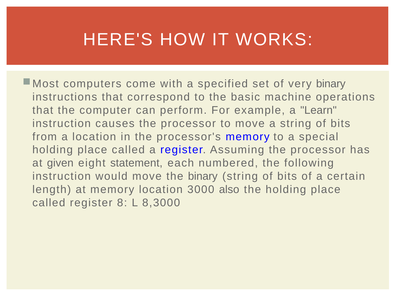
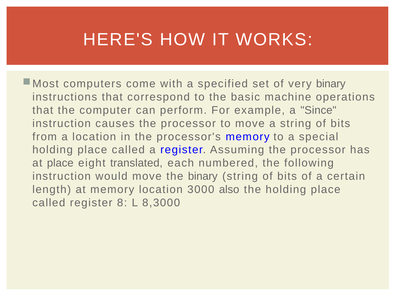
Learn: Learn -> Since
at given: given -> place
statement: statement -> translated
